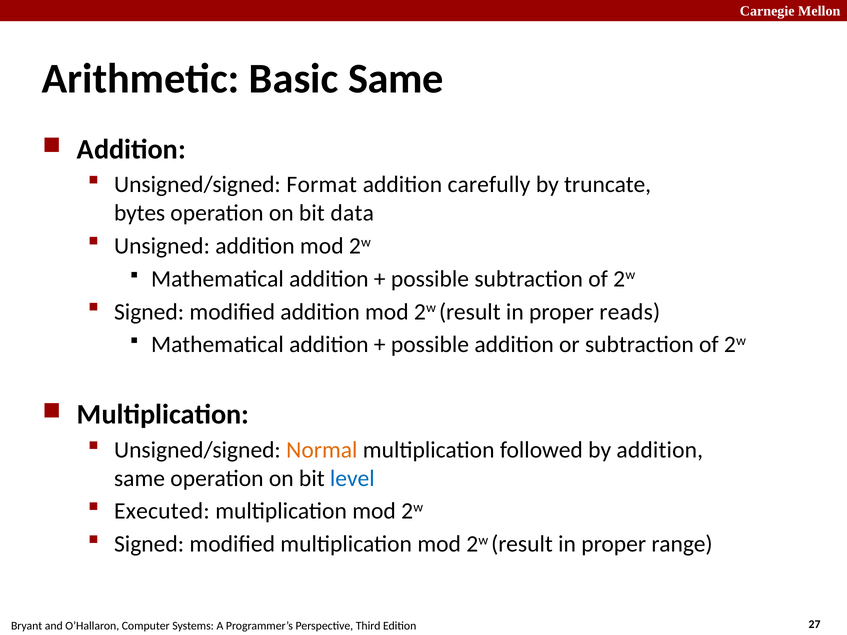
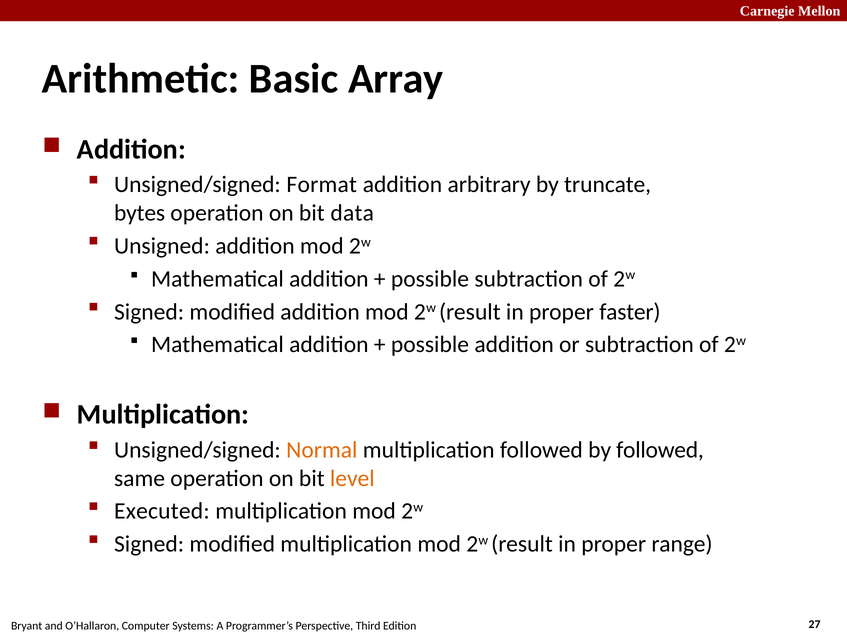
Basic Same: Same -> Array
carefully: carefully -> arbitrary
reads: reads -> faster
by addition: addition -> followed
level colour: blue -> orange
